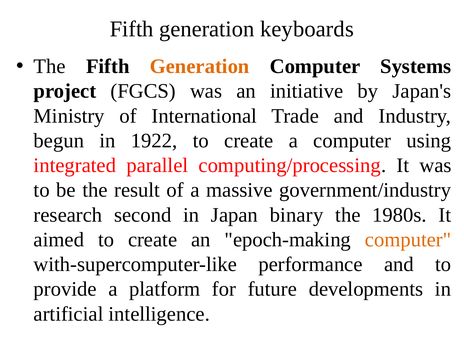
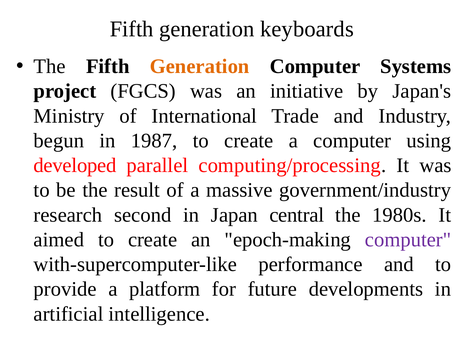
1922: 1922 -> 1987
integrated: integrated -> developed
binary: binary -> central
computer at (408, 240) colour: orange -> purple
